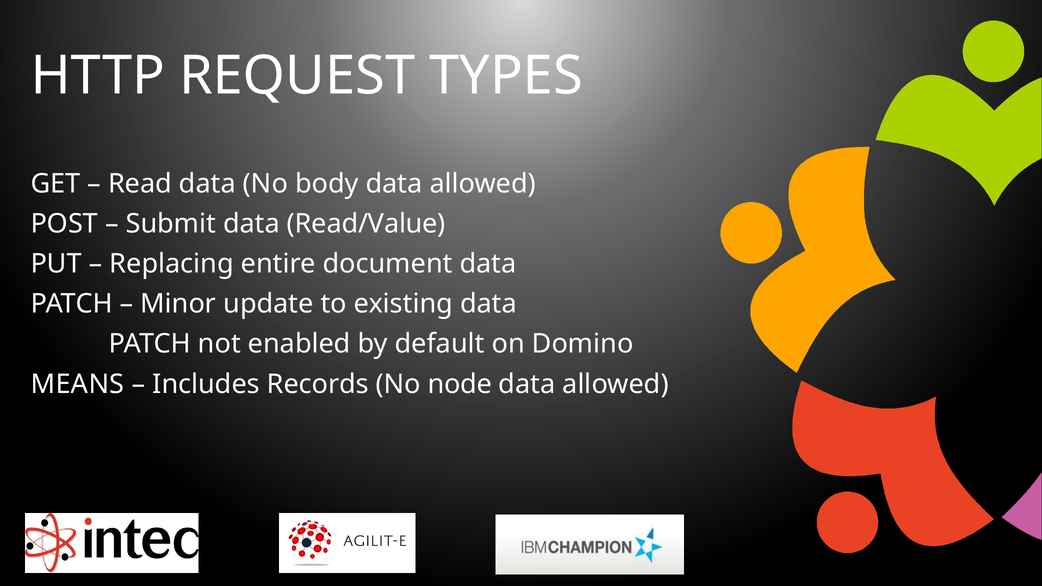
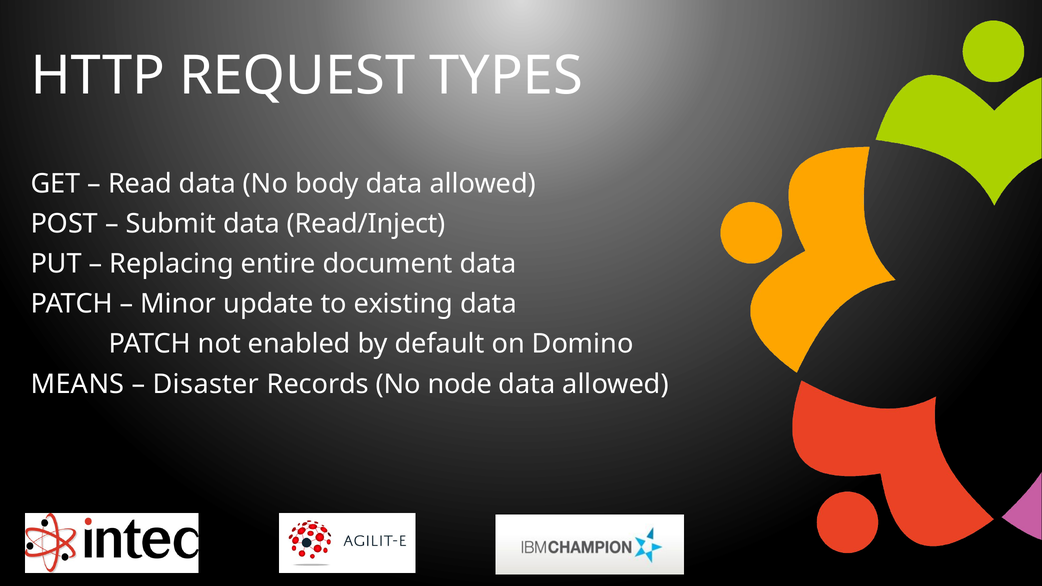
Read/Value: Read/Value -> Read/Inject
Includes: Includes -> Disaster
